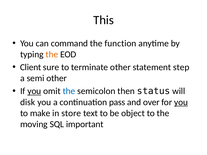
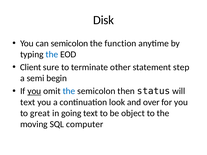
This: This -> Disk
can command: command -> semicolon
the at (52, 54) colour: orange -> blue
semi other: other -> begin
disk at (28, 102): disk -> text
pass: pass -> look
you at (181, 102) underline: present -> none
make: make -> great
store: store -> going
important: important -> computer
